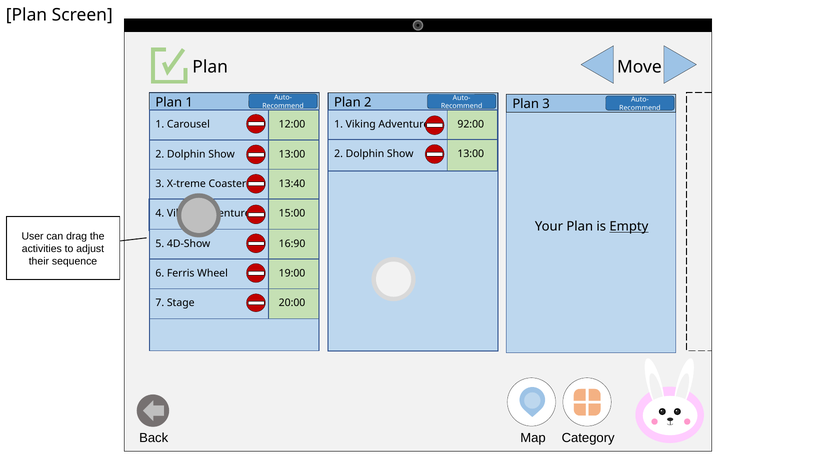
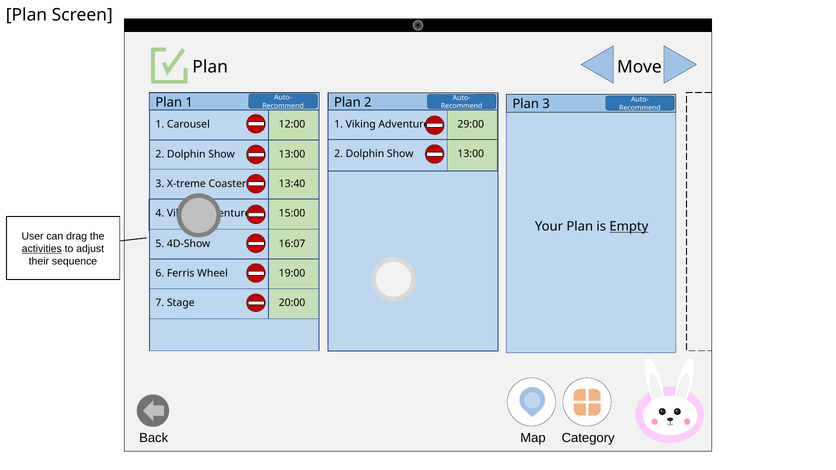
92:00: 92:00 -> 29:00
16:90: 16:90 -> 16:07
activities underline: none -> present
